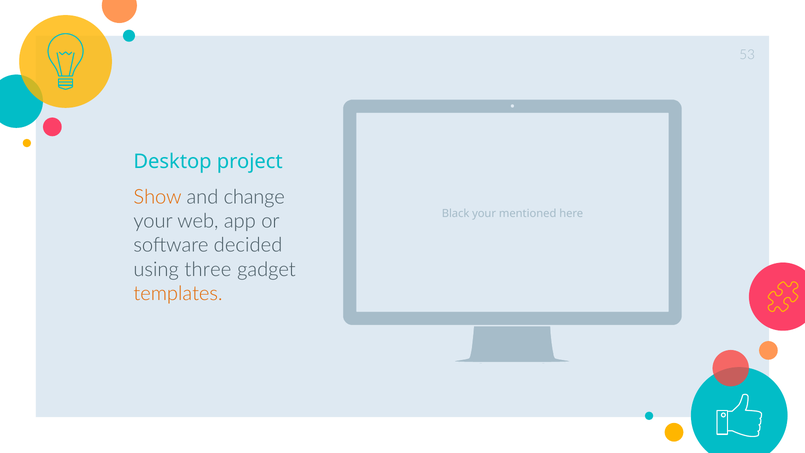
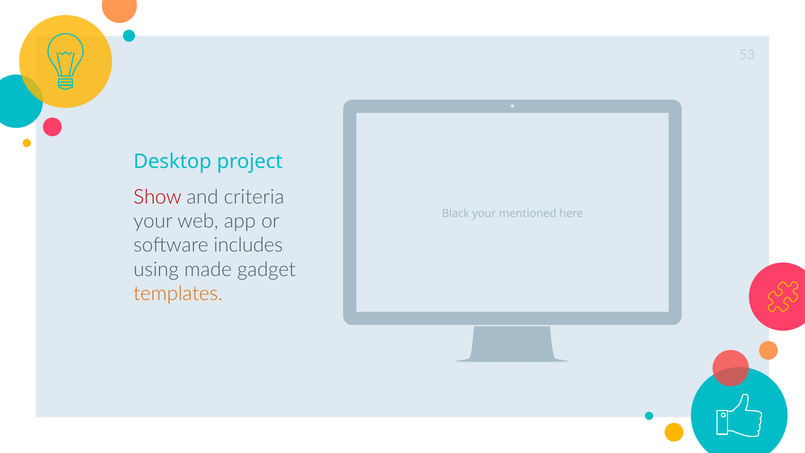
Show colour: orange -> red
change: change -> criteria
decided: decided -> includes
three: three -> made
